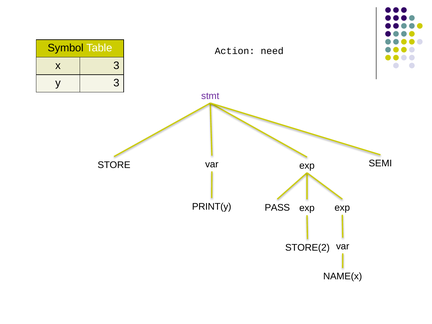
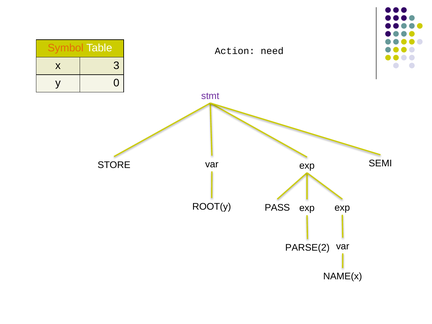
Symbol colour: black -> orange
y 3: 3 -> 0
PRINT(y: PRINT(y -> ROOT(y
STORE(2: STORE(2 -> PARSE(2
